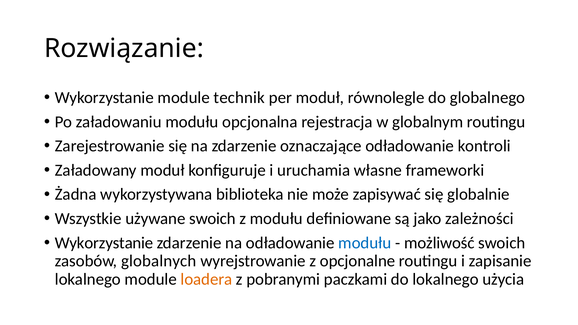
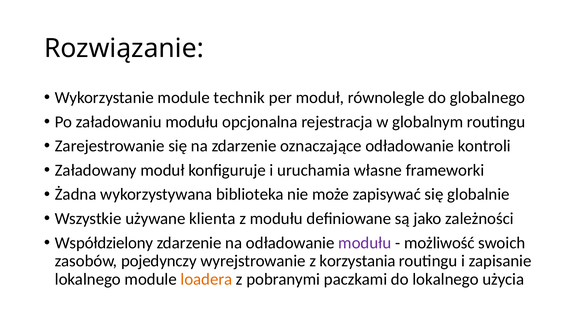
używane swoich: swoich -> klienta
Wykorzystanie at (104, 243): Wykorzystanie -> Współdzielony
modułu at (365, 243) colour: blue -> purple
globalnych: globalnych -> pojedynczy
opcjonalne: opcjonalne -> korzystania
